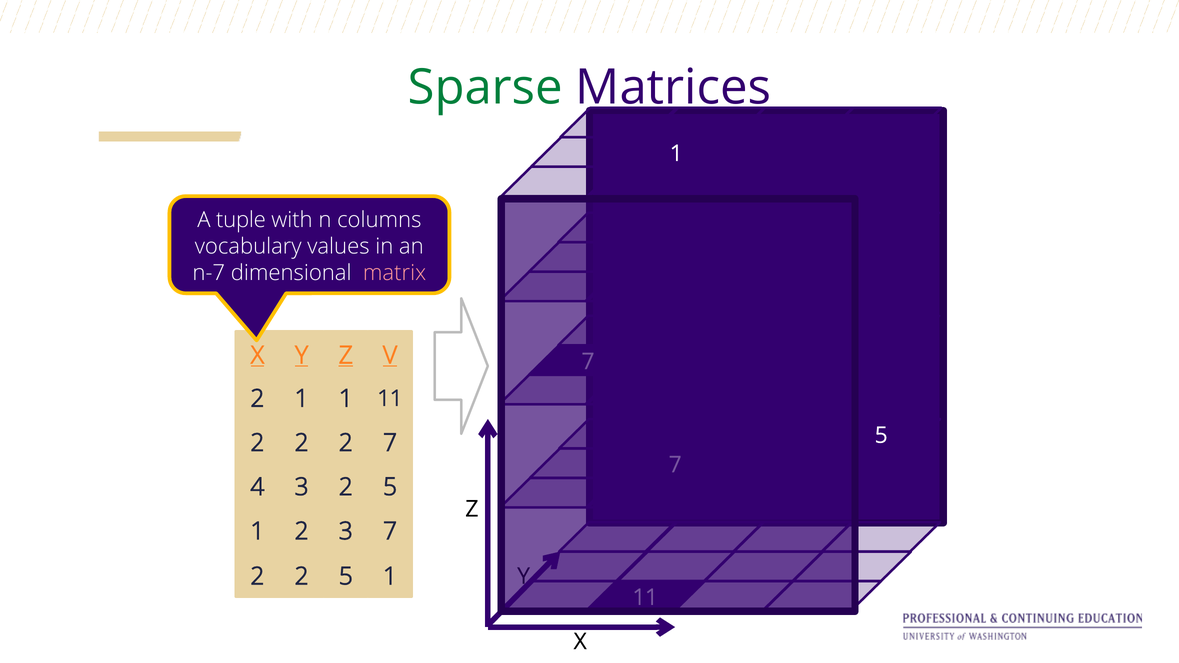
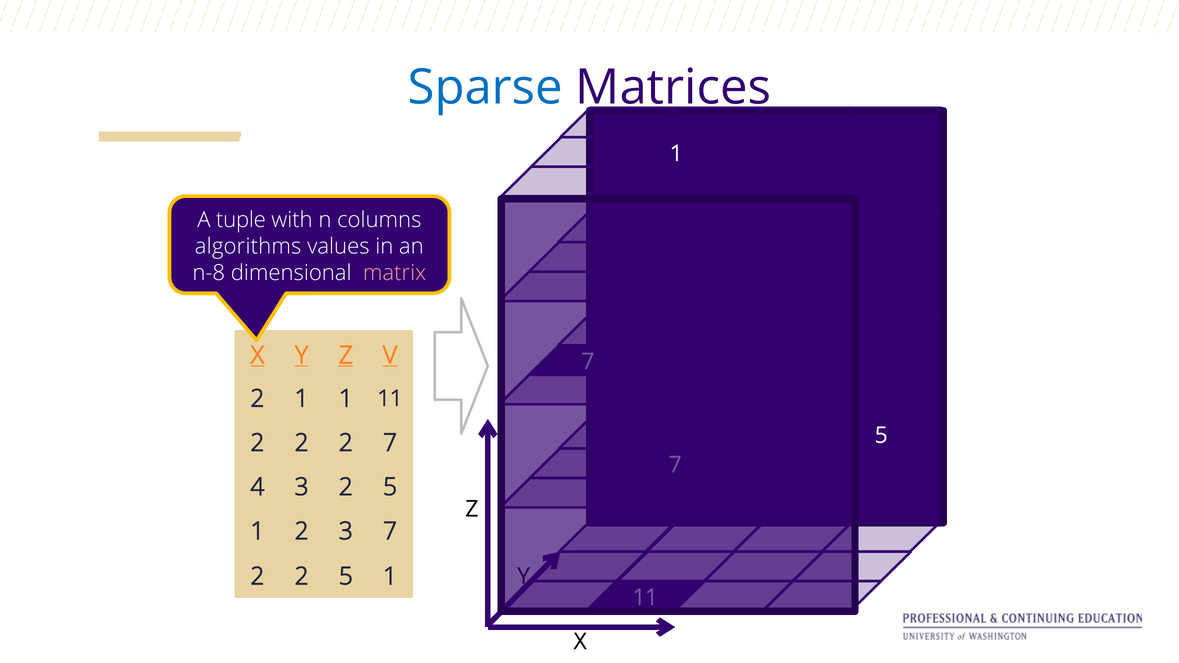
Sparse colour: green -> blue
vocabulary: vocabulary -> algorithms
n-7: n-7 -> n-8
